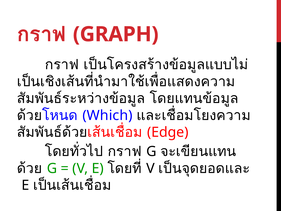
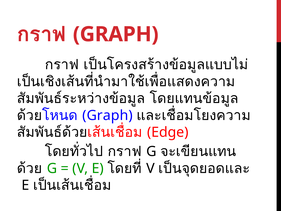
Which at (107, 115): Which -> Graph
